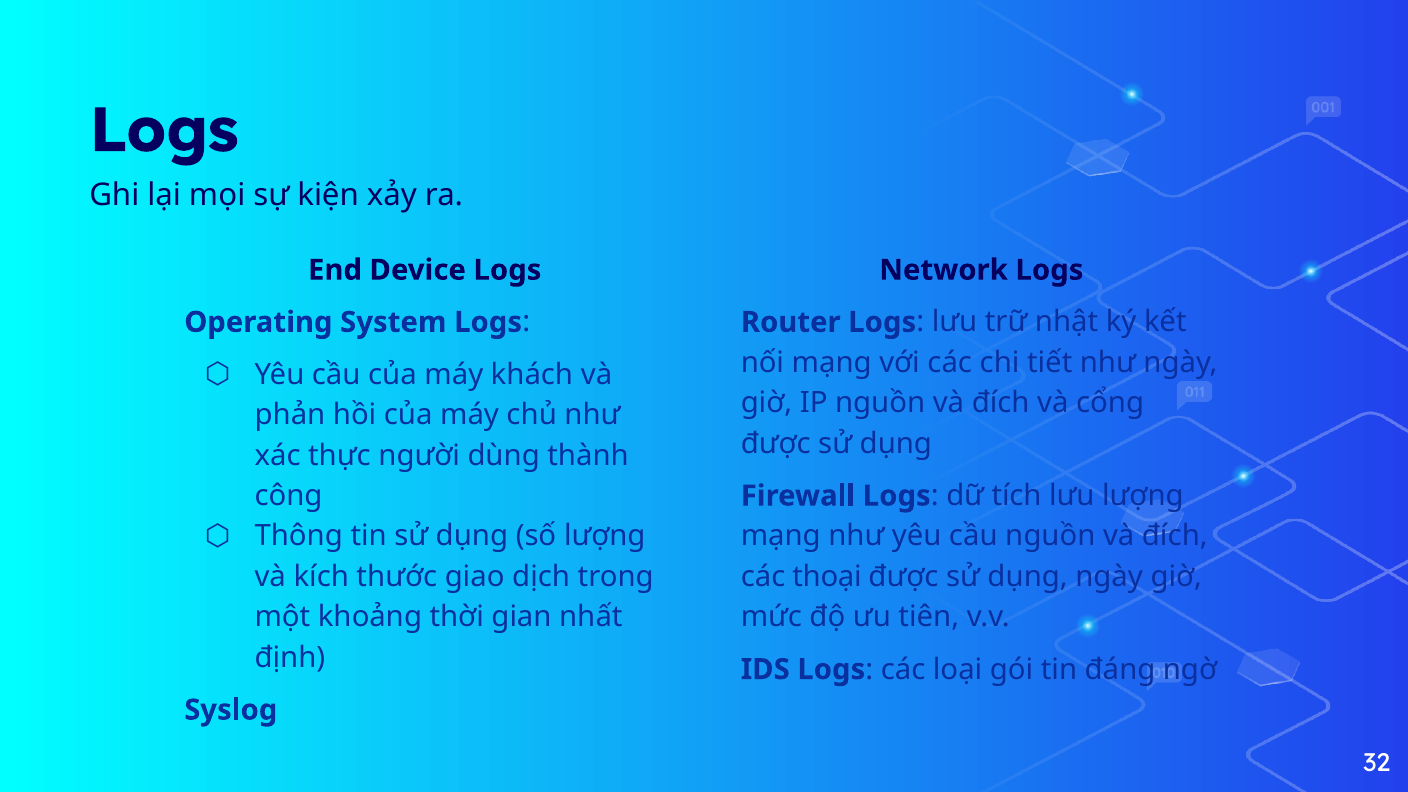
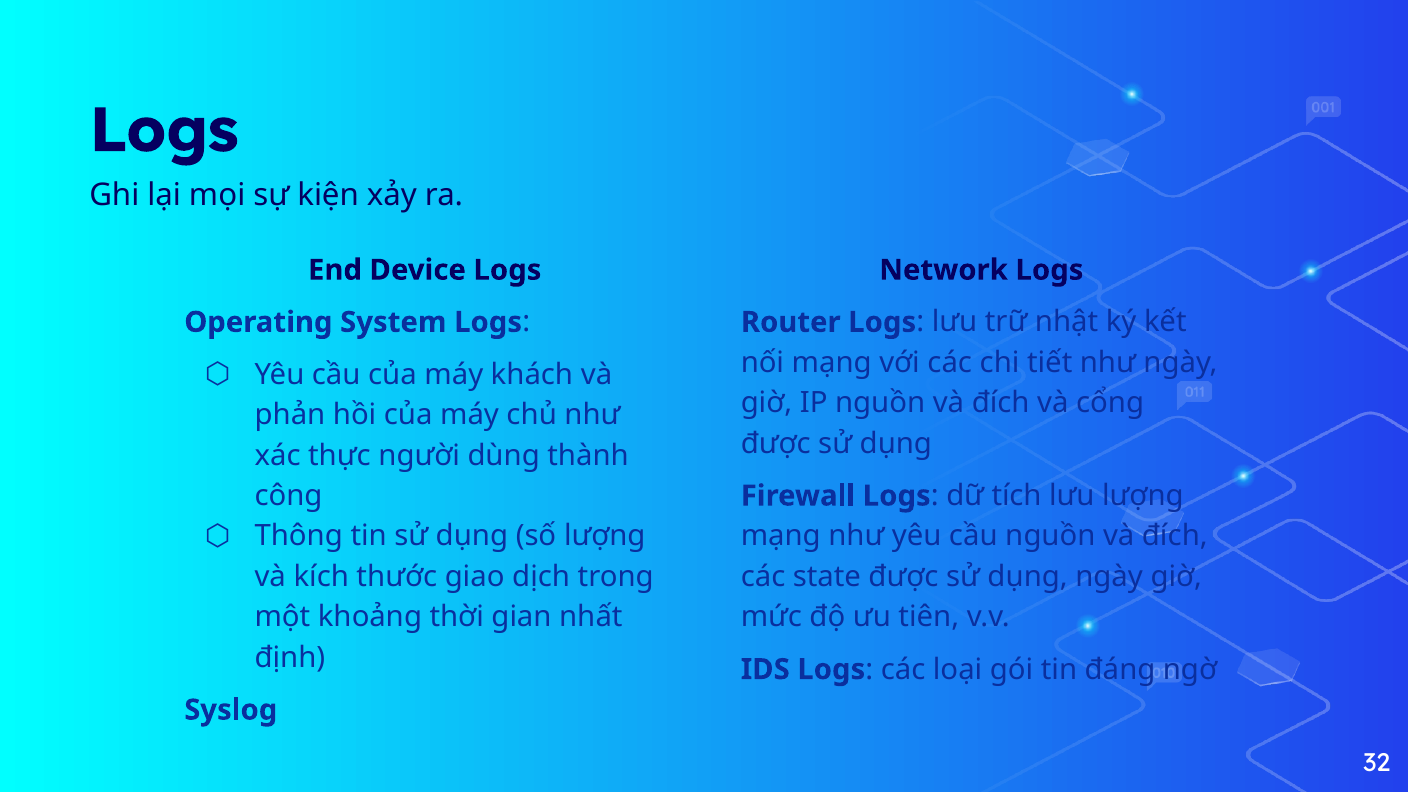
thoại: thoại -> state
